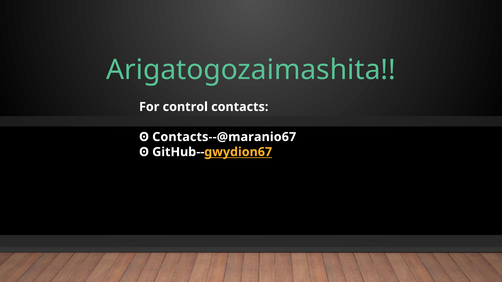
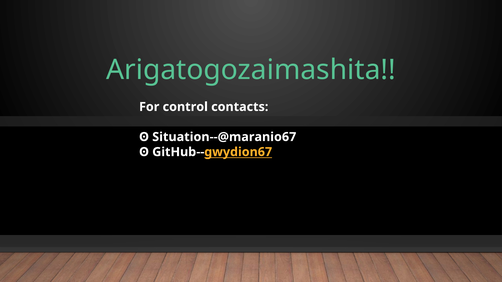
Contacts--@maranio67: Contacts--@maranio67 -> Situation--@maranio67
